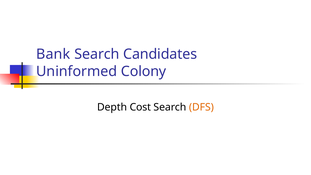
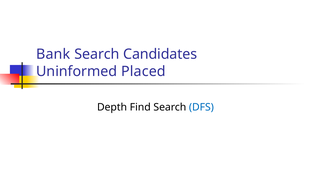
Colony: Colony -> Placed
Cost: Cost -> Find
DFS colour: orange -> blue
